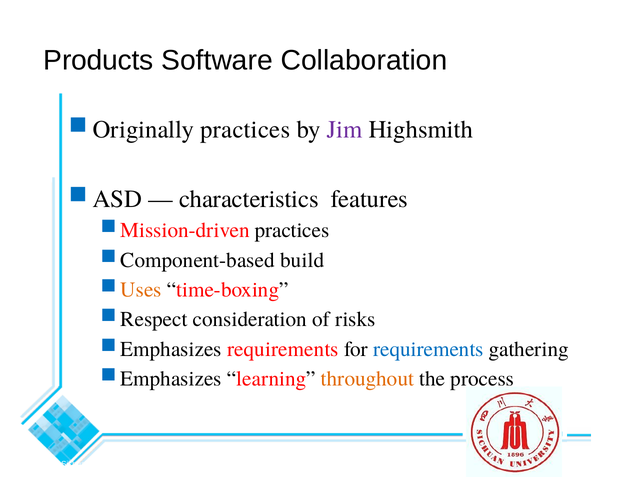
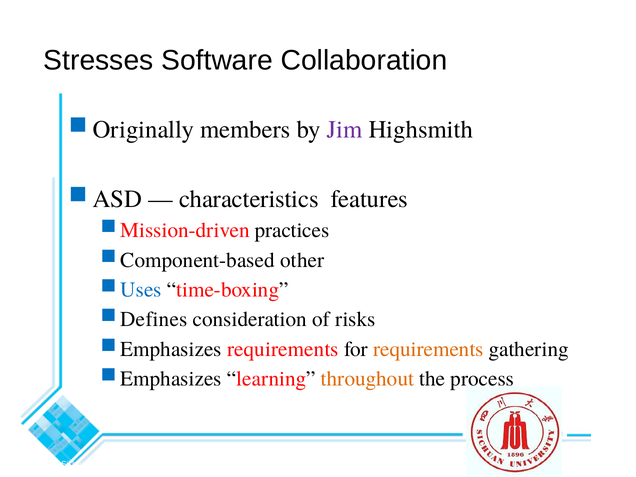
Products: Products -> Stresses
Originally practices: practices -> members
build: build -> other
Uses colour: orange -> blue
Respect: Respect -> Defines
requirements at (428, 349) colour: blue -> orange
